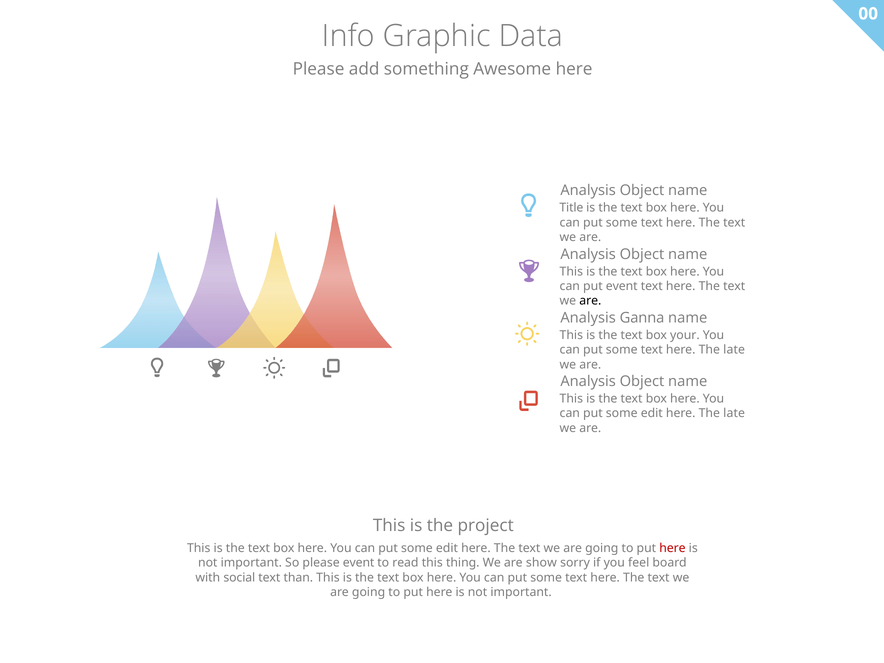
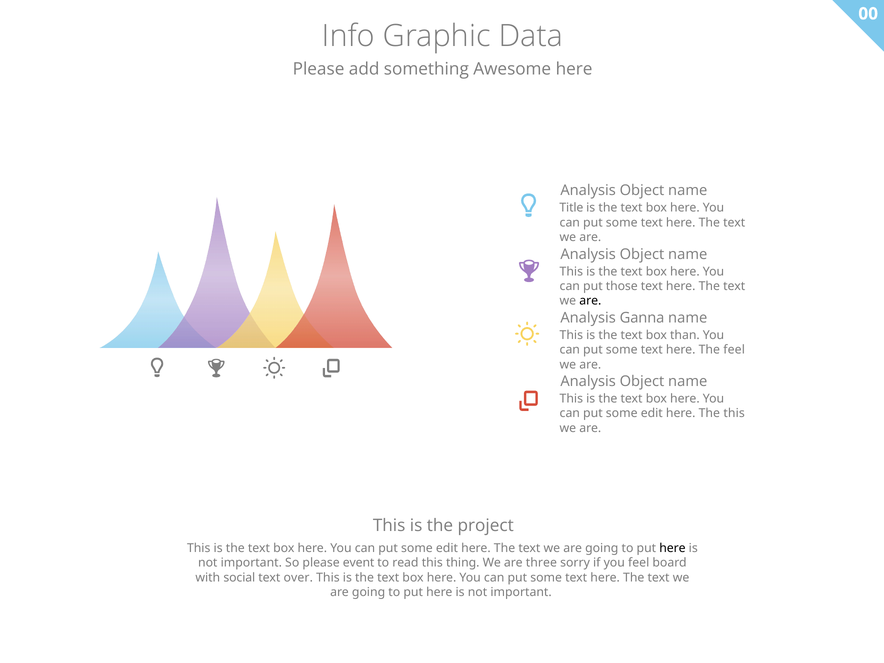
put event: event -> those
your: your -> than
text here The late: late -> feel
late at (734, 413): late -> this
here at (672, 548) colour: red -> black
show: show -> three
than: than -> over
